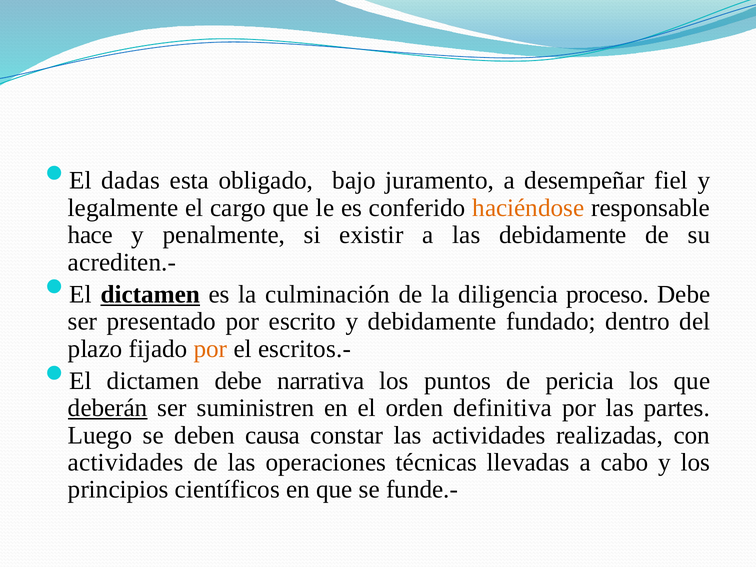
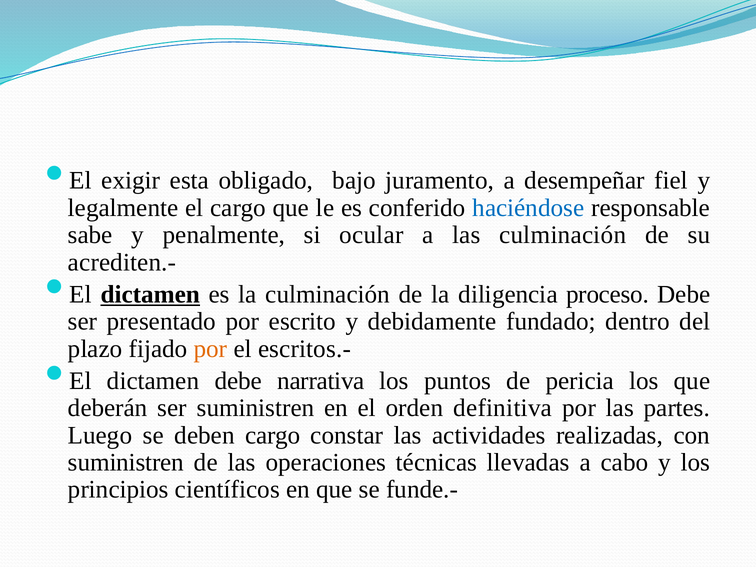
dadas: dadas -> exigir
haciéndose colour: orange -> blue
hace: hace -> sabe
existir: existir -> ocular
las debidamente: debidamente -> culminación
deberán underline: present -> none
deben causa: causa -> cargo
actividades at (126, 462): actividades -> suministren
